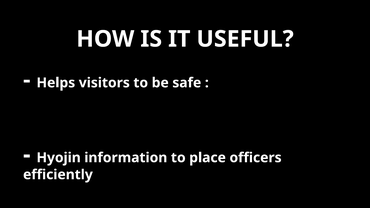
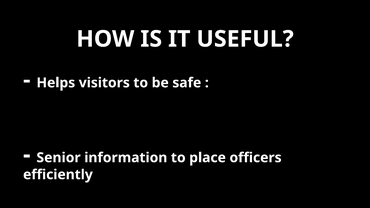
Hyojin: Hyojin -> Senior
